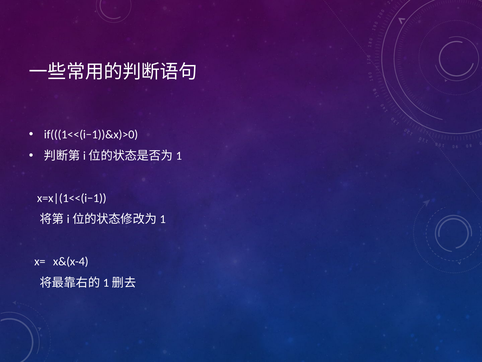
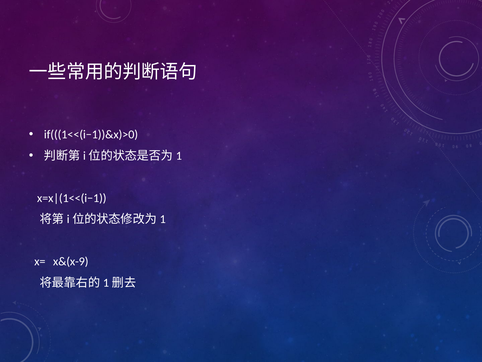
x&(x-4: x&(x-4 -> x&(x-9
